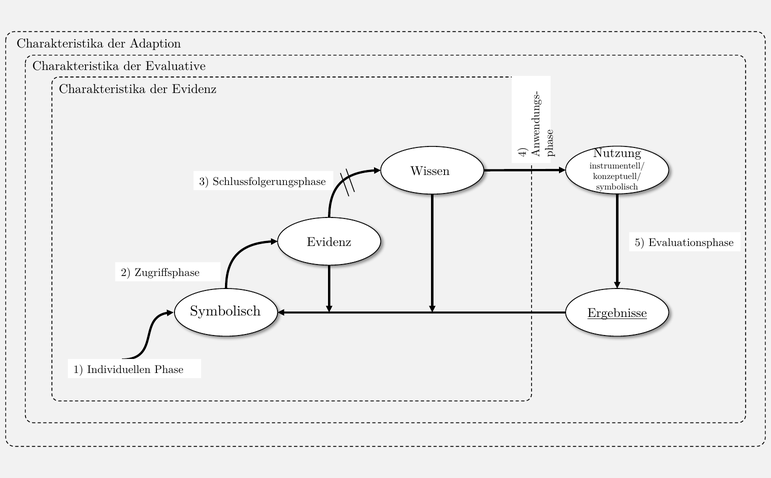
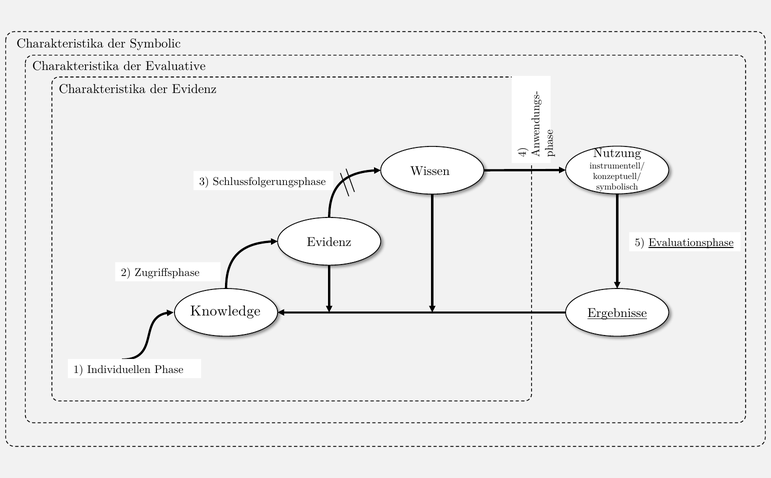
Adaption: Adaption -> Symbolic
Evaluationsphase underline: none -> present
Symbolisch at (225, 311): Symbolisch -> Knowledge
